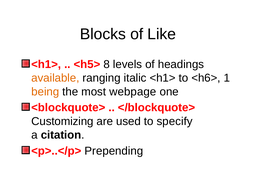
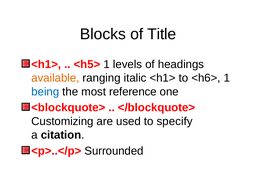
Like: Like -> Title
<h5> 8: 8 -> 1
being colour: orange -> blue
webpage: webpage -> reference
Prepending: Prepending -> Surrounded
